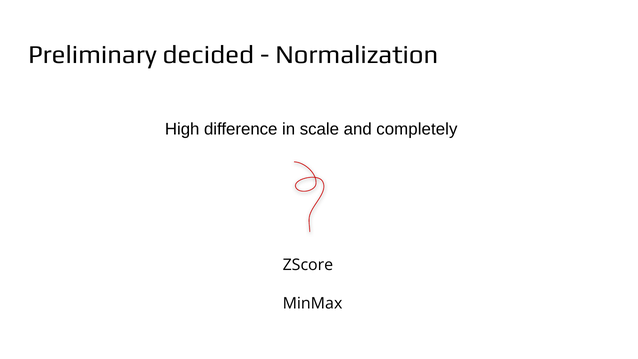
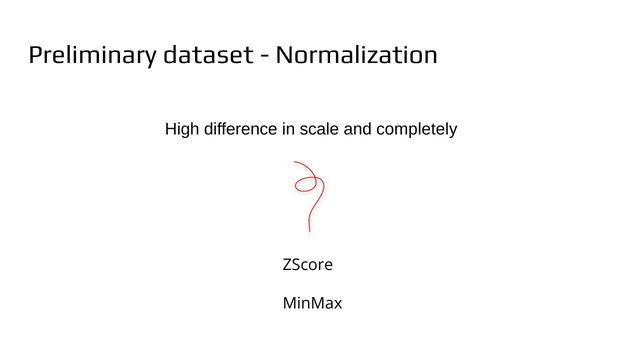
decided: decided -> dataset
